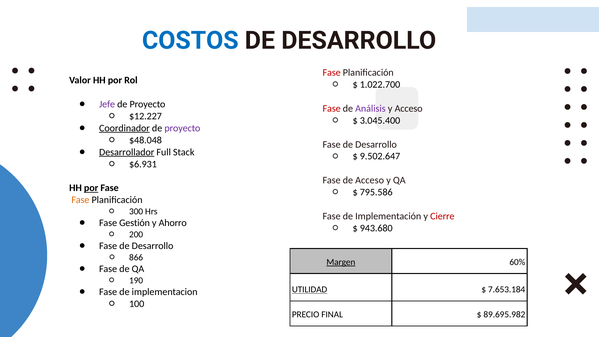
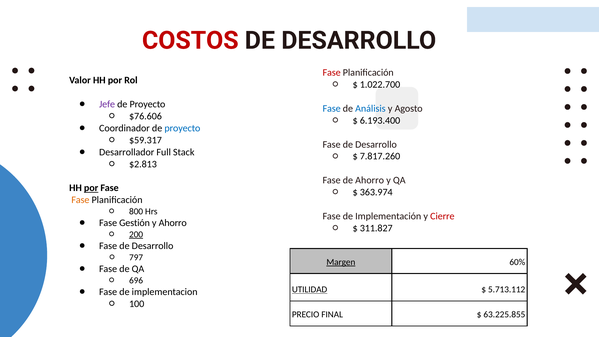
COSTOS colour: blue -> red
Fase at (332, 108) colour: red -> blue
Análisis colour: purple -> blue
y Acceso: Acceso -> Agosto
$12.227: $12.227 -> $76.606
3.045.400: 3.045.400 -> 6.193.400
Coordinador underline: present -> none
proyecto at (182, 128) colour: purple -> blue
$48.048: $48.048 -> $59.317
Desarrollador underline: present -> none
9.502.647: 9.502.647 -> 7.817.260
$6.931: $6.931 -> $2.813
de Acceso: Acceso -> Ahorro
795.586: 795.586 -> 363.974
300: 300 -> 800
943.680: 943.680 -> 311.827
200 underline: none -> present
866: 866 -> 797
190: 190 -> 696
7.653.184: 7.653.184 -> 5.713.112
89.695.982: 89.695.982 -> 63.225.855
